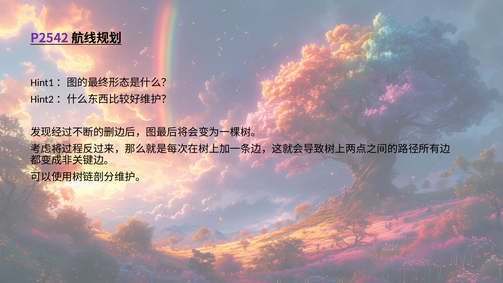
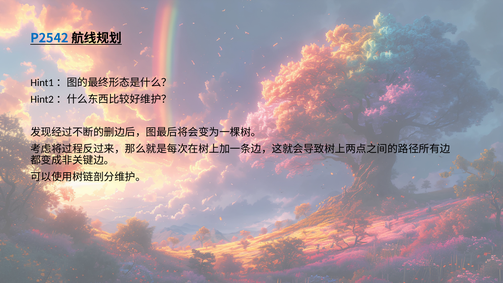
P2542 colour: purple -> blue
